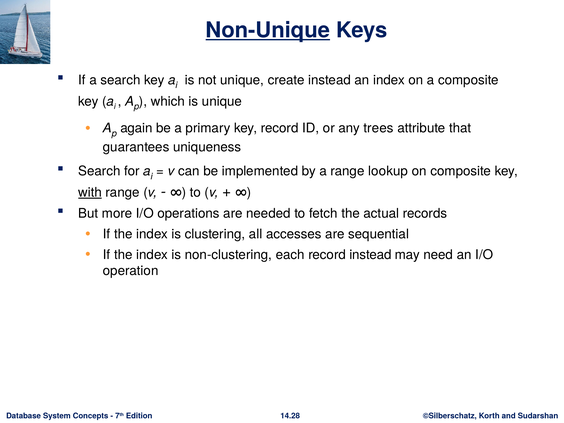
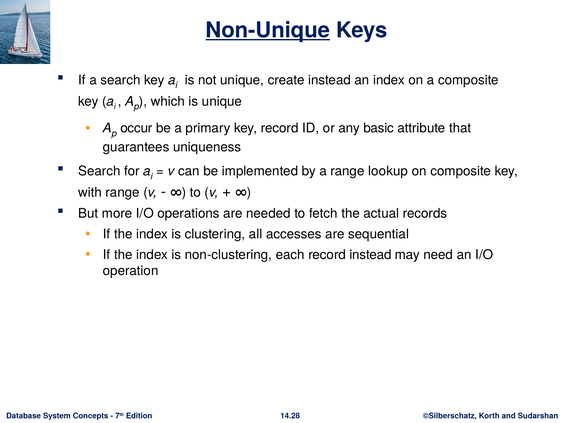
again: again -> occur
trees: trees -> basic
with underline: present -> none
